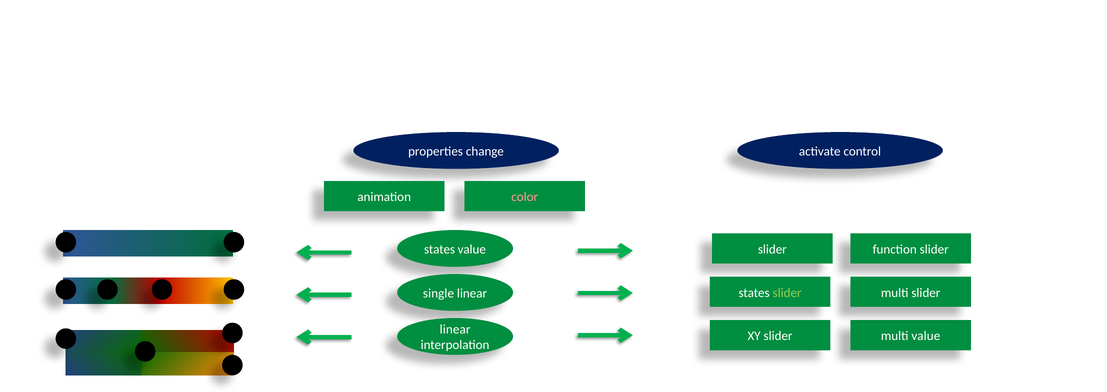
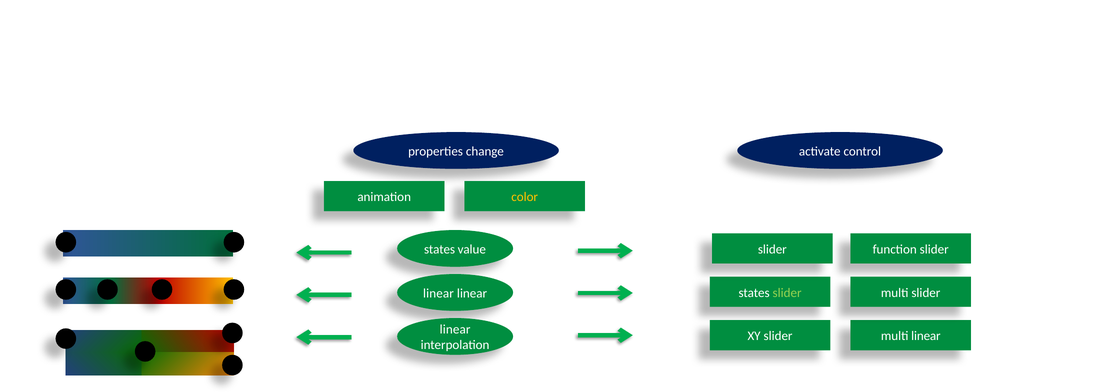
color colour: pink -> yellow
single at (439, 293): single -> linear
multi value: value -> linear
